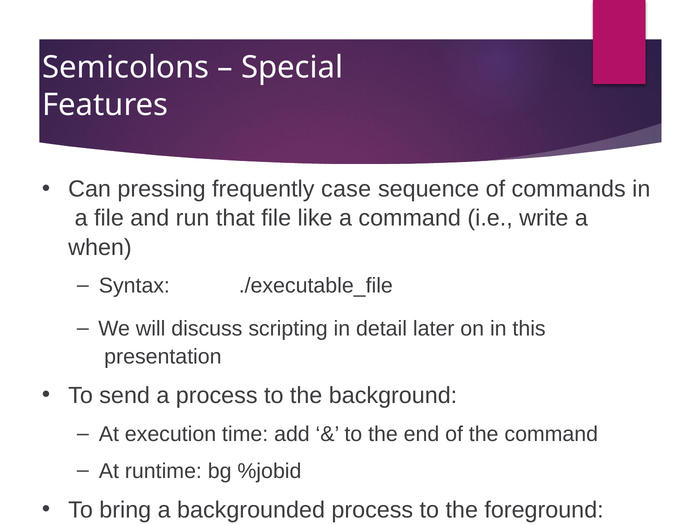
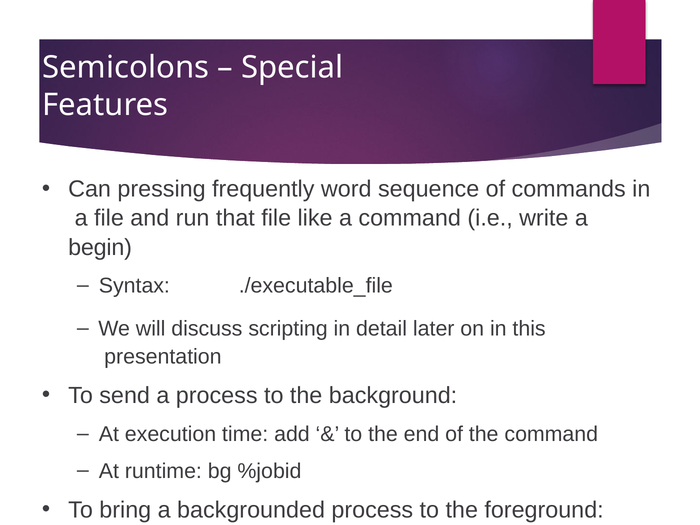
case: case -> word
when: when -> begin
